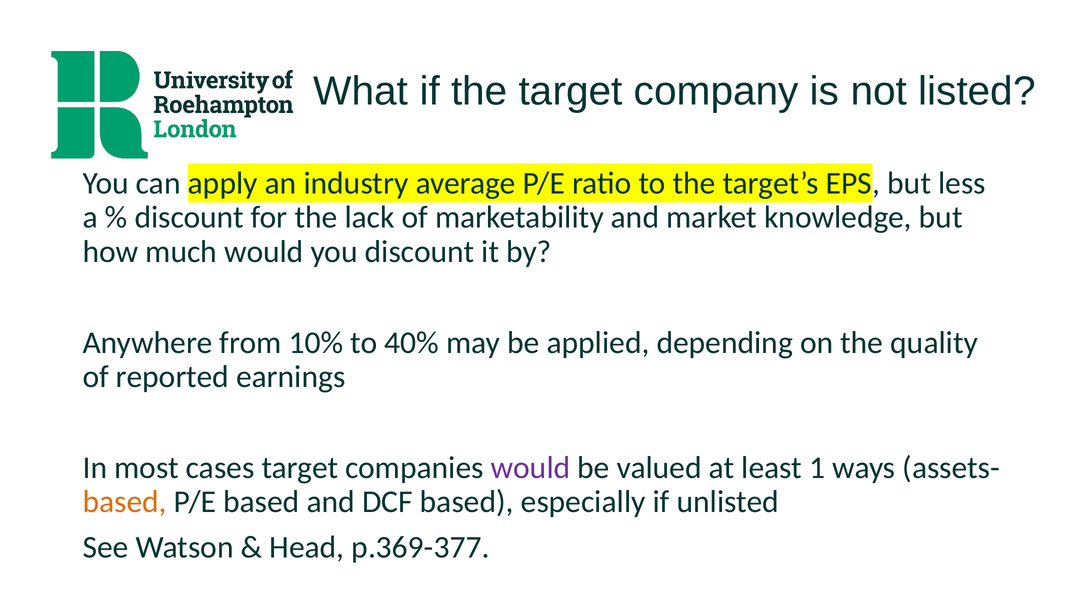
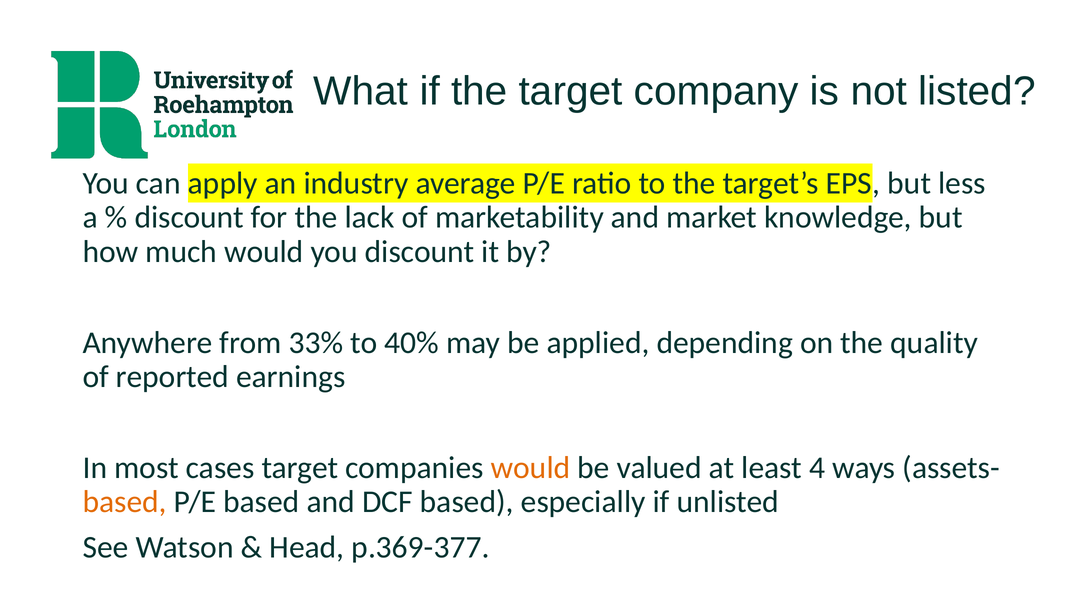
10%: 10% -> 33%
would at (531, 468) colour: purple -> orange
1: 1 -> 4
